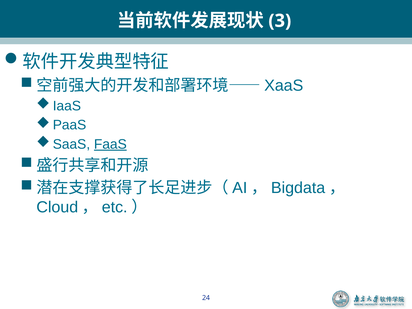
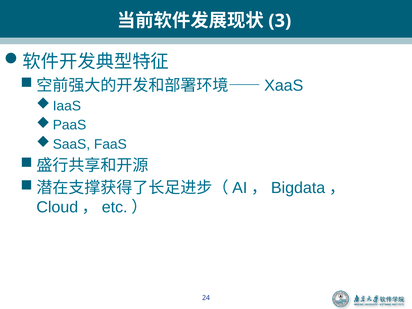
FaaS underline: present -> none
